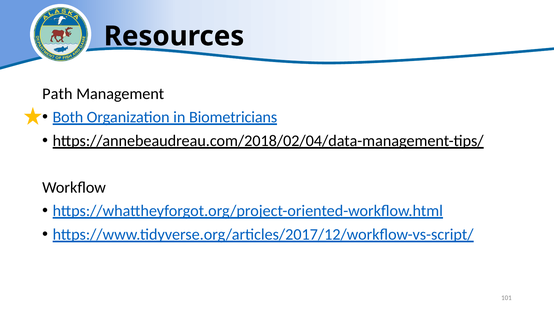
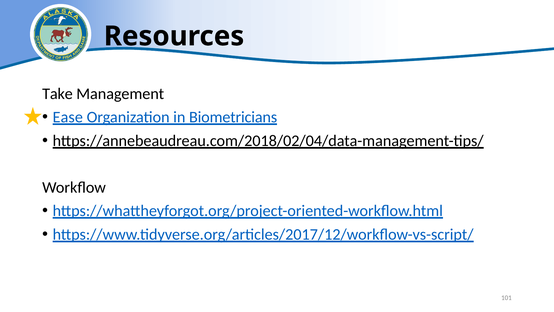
Path: Path -> Take
Both: Both -> Ease
